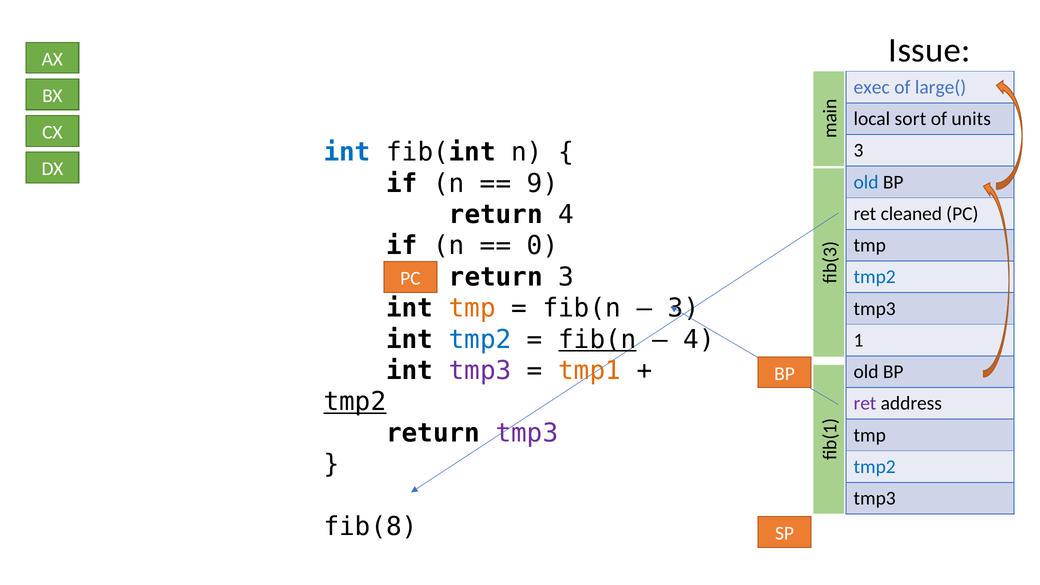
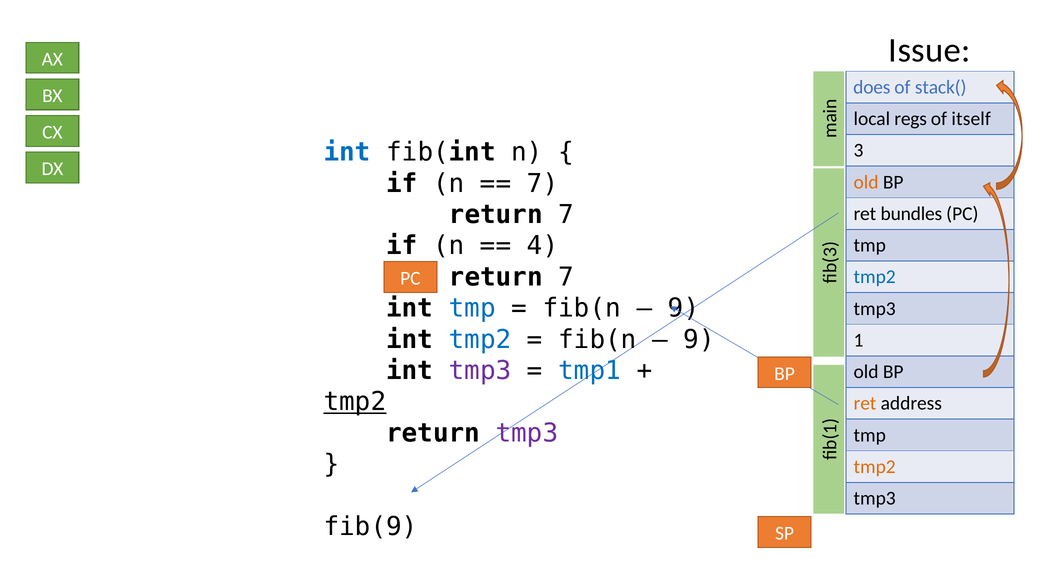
exec: exec -> does
large(: large( -> stack(
sort: sort -> regs
units: units -> itself
9 at (543, 183): 9 -> 7
old at (866, 182) colour: blue -> orange
4 at (566, 215): 4 -> 7
cleaned: cleaned -> bundles
0: 0 -> 4
3 at (566, 277): 3 -> 7
tmp at (472, 308) colour: orange -> blue
3 at (684, 308): 3 -> 9
fib(n at (597, 339) underline: present -> none
4 at (699, 339): 4 -> 9
tmp1 colour: orange -> blue
ret at (865, 404) colour: purple -> orange
tmp2 at (875, 467) colour: blue -> orange
fib(8: fib(8 -> fib(9
